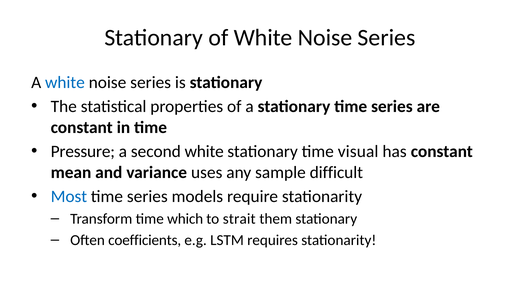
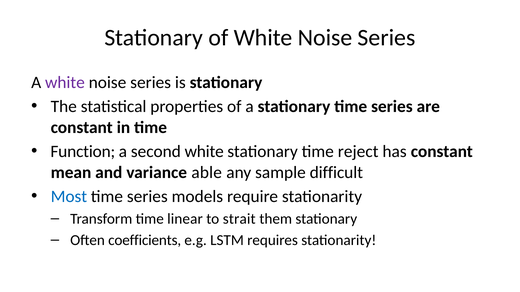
white at (65, 82) colour: blue -> purple
Pressure: Pressure -> Function
visual: visual -> reject
uses: uses -> able
which: which -> linear
